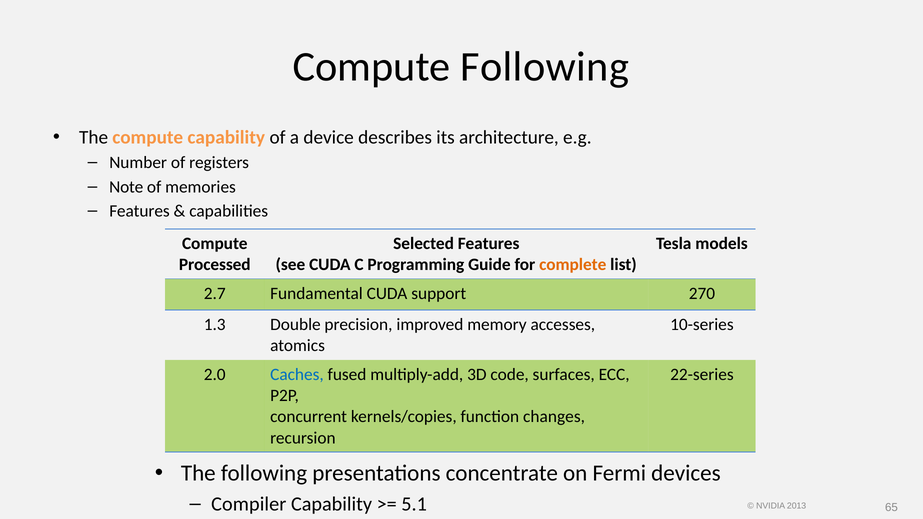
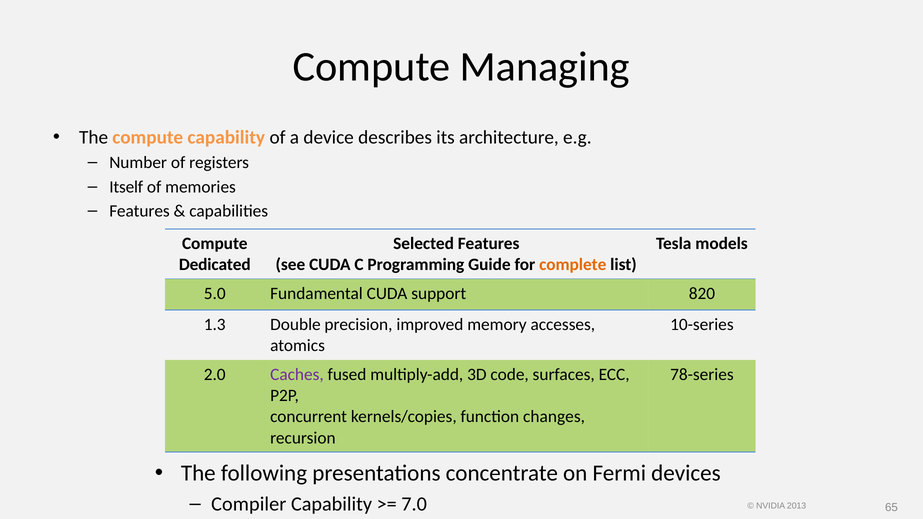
Compute Following: Following -> Managing
Note: Note -> Itself
Processed: Processed -> Dedicated
2.7: 2.7 -> 5.0
270: 270 -> 820
Caches colour: blue -> purple
22-series: 22-series -> 78-series
5.1: 5.1 -> 7.0
